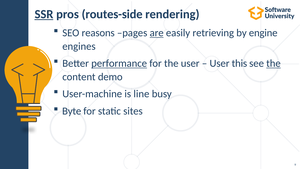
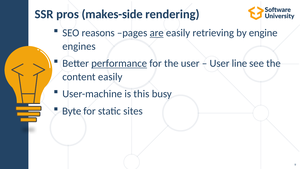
SSR underline: present -> none
routes-side: routes-side -> makes-side
this: this -> line
the at (273, 63) underline: present -> none
content demo: demo -> easily
line: line -> this
